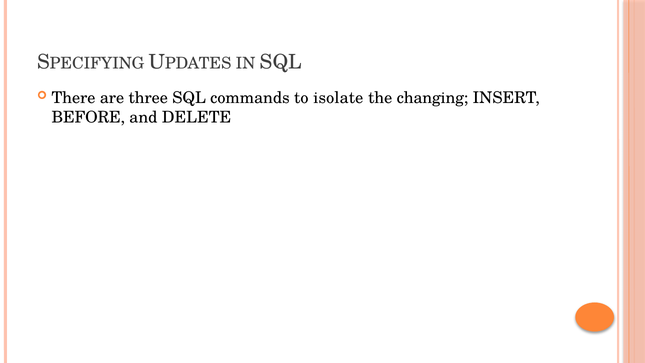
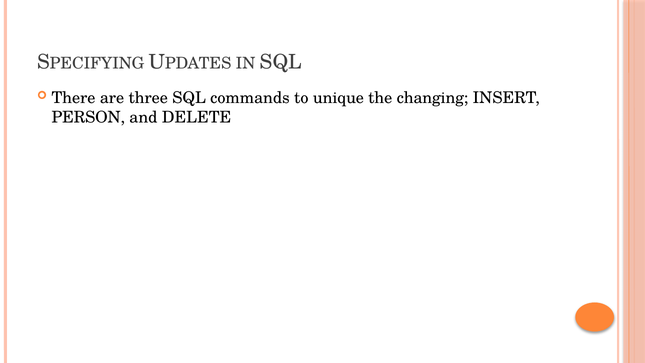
isolate: isolate -> unique
BEFORE: BEFORE -> PERSON
